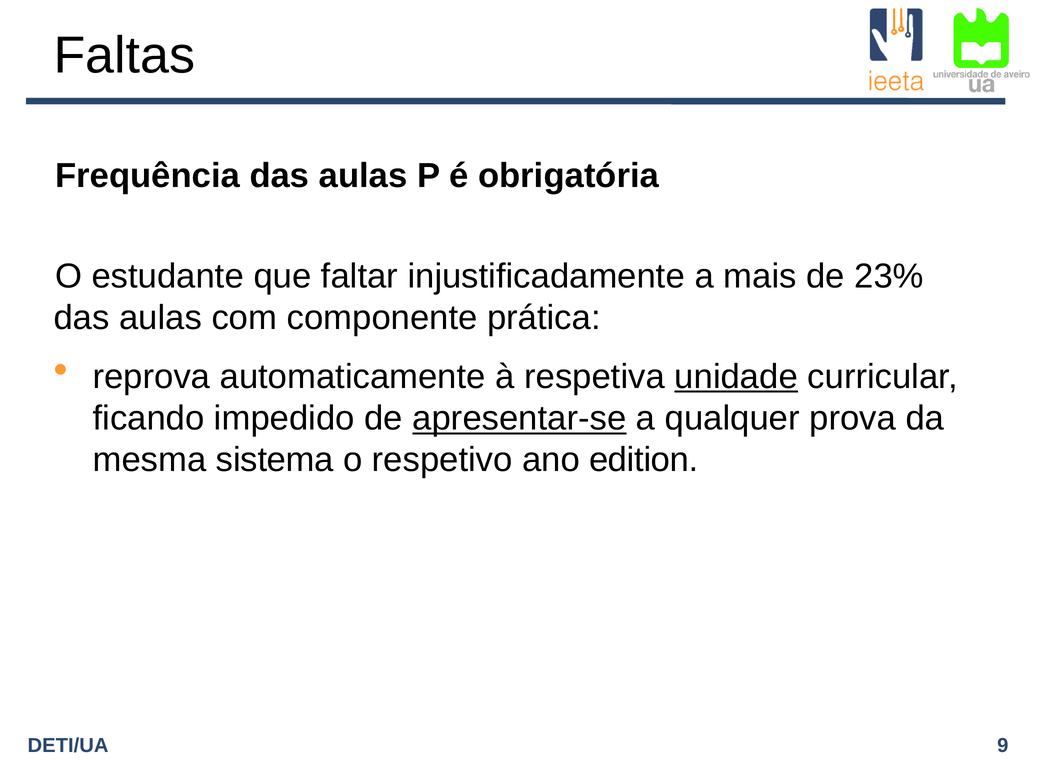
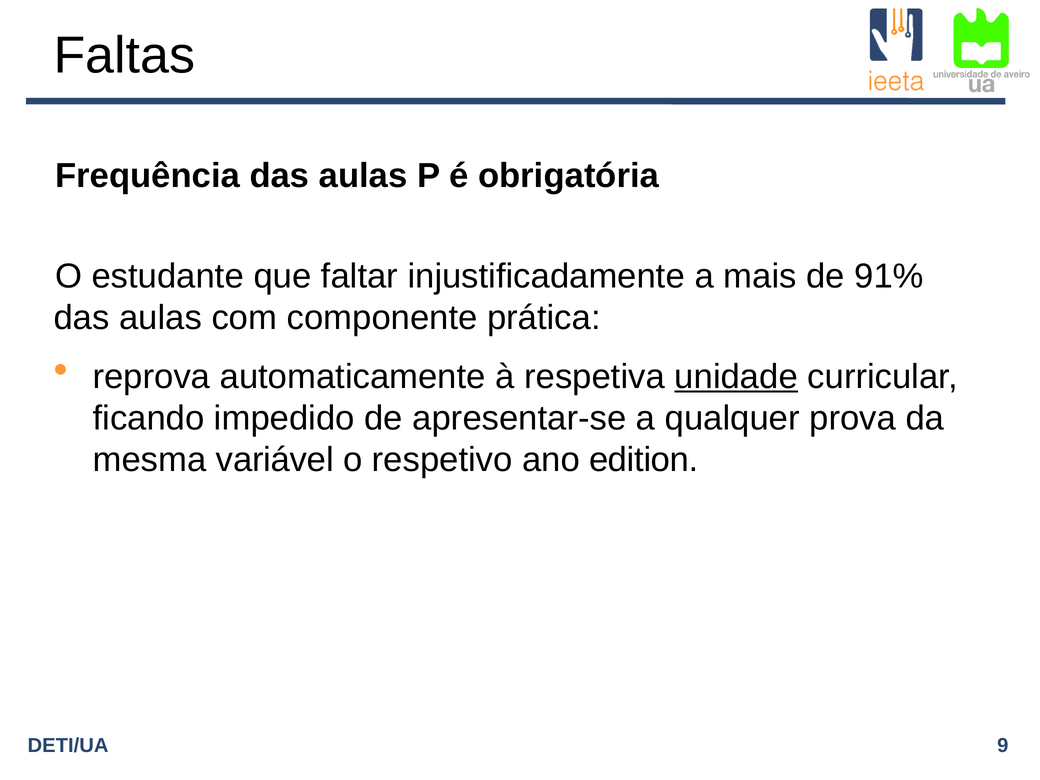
23%: 23% -> 91%
apresentar-se underline: present -> none
sistema: sistema -> variável
